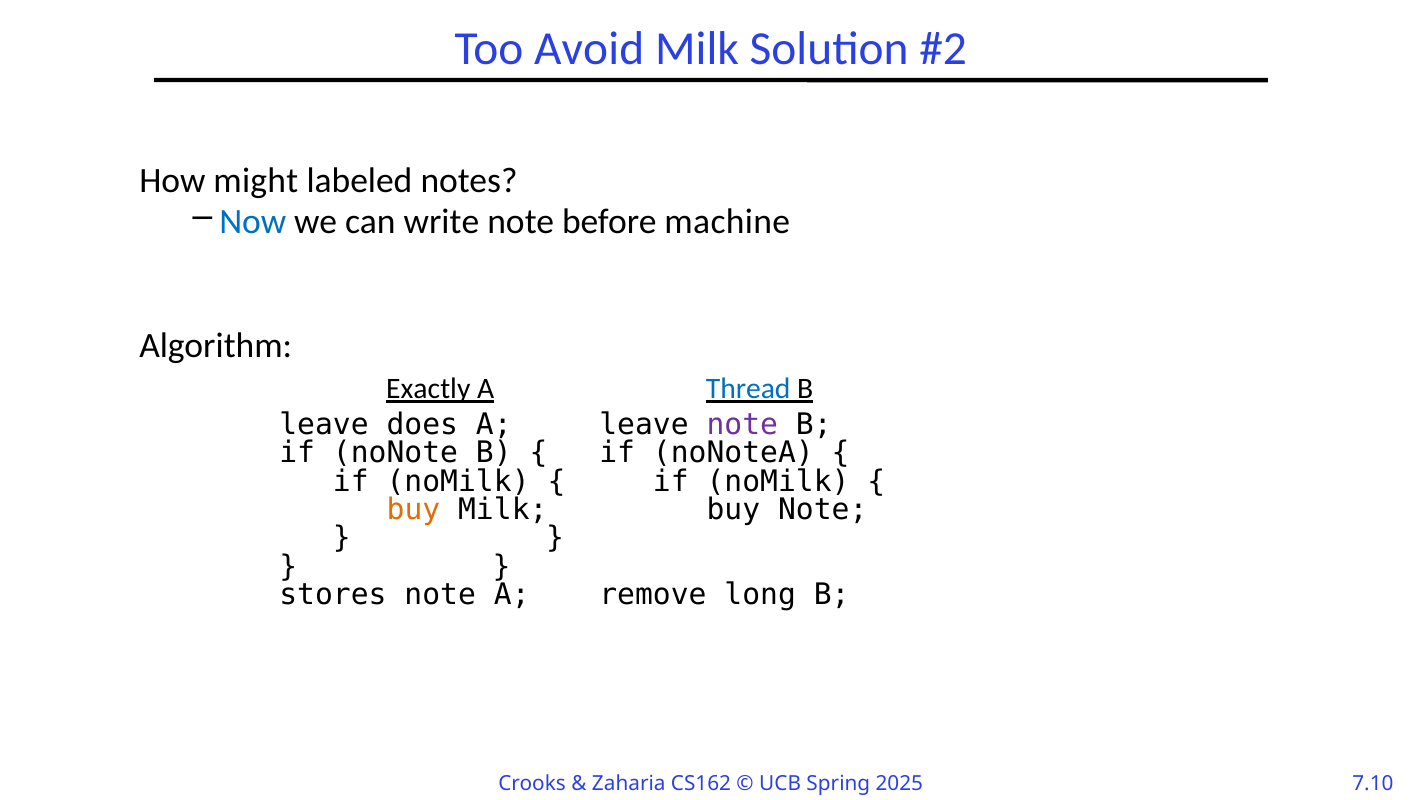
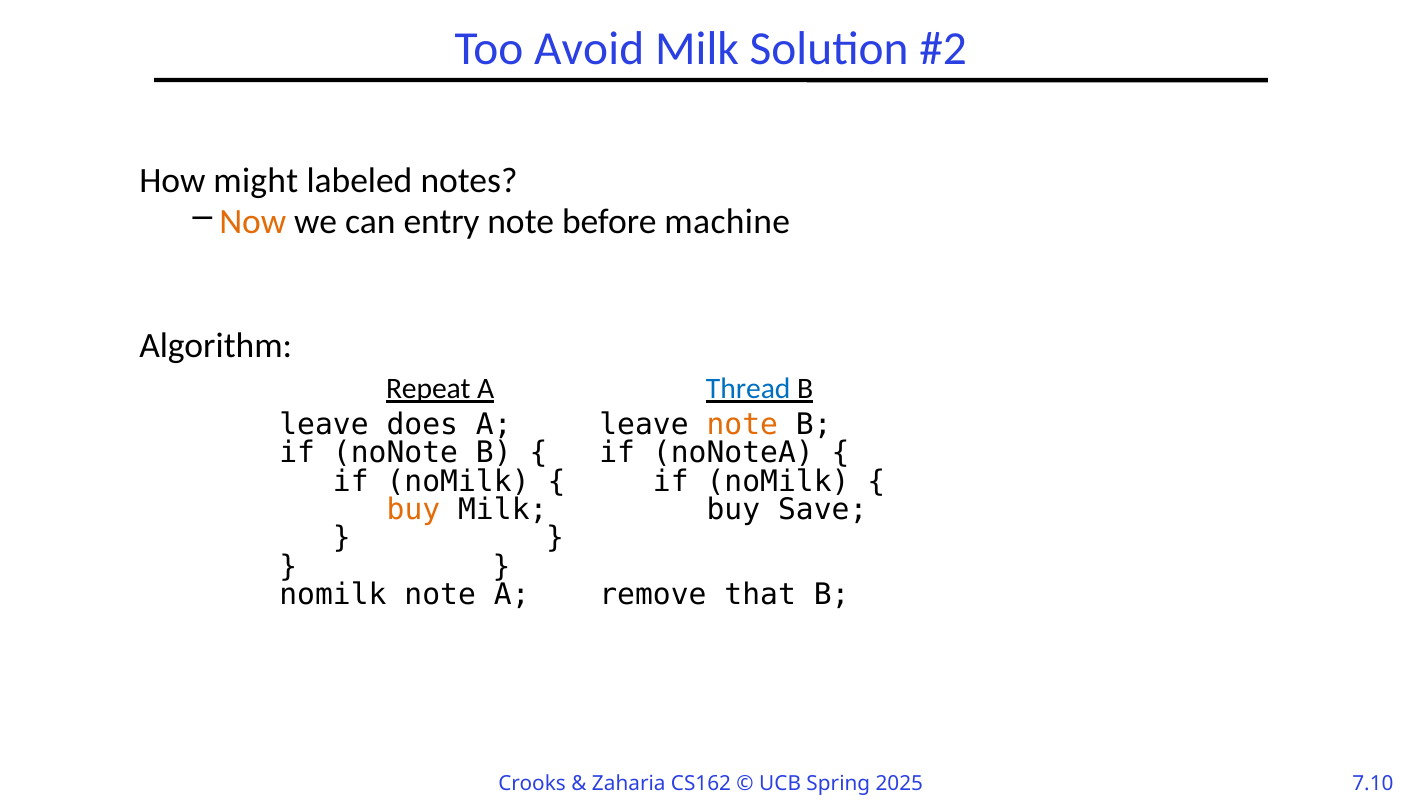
Now colour: blue -> orange
write: write -> entry
Exactly: Exactly -> Repeat
note at (742, 424) colour: purple -> orange
buy Note: Note -> Save
stores at (333, 595): stores -> nomilk
long: long -> that
